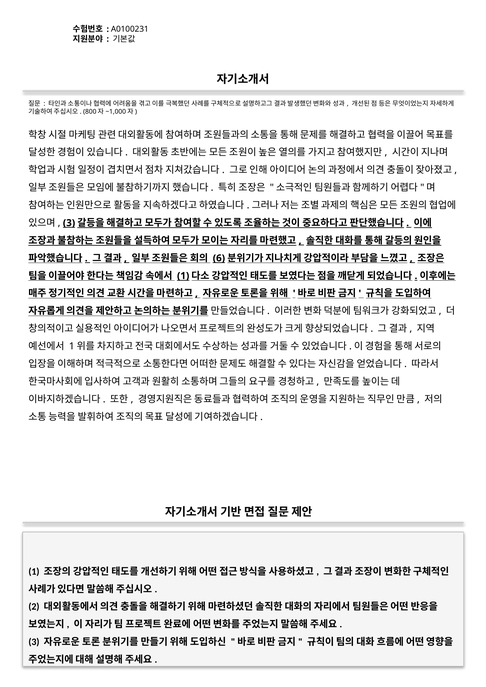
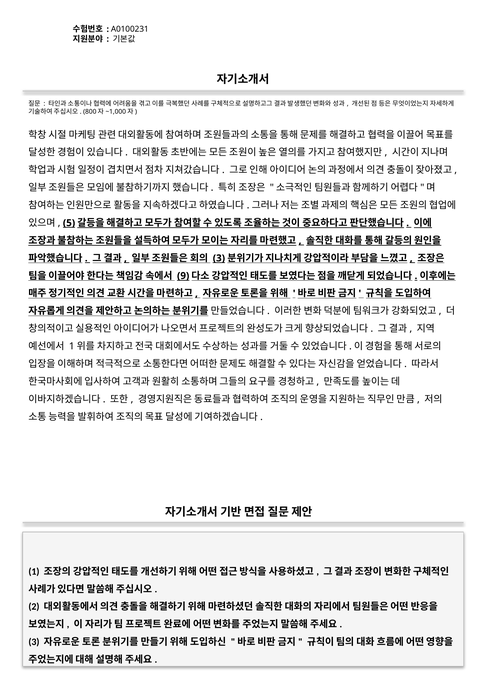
3 at (69, 223): 3 -> 5
6 at (219, 258): 6 -> 3
1 at (183, 276): 1 -> 9
